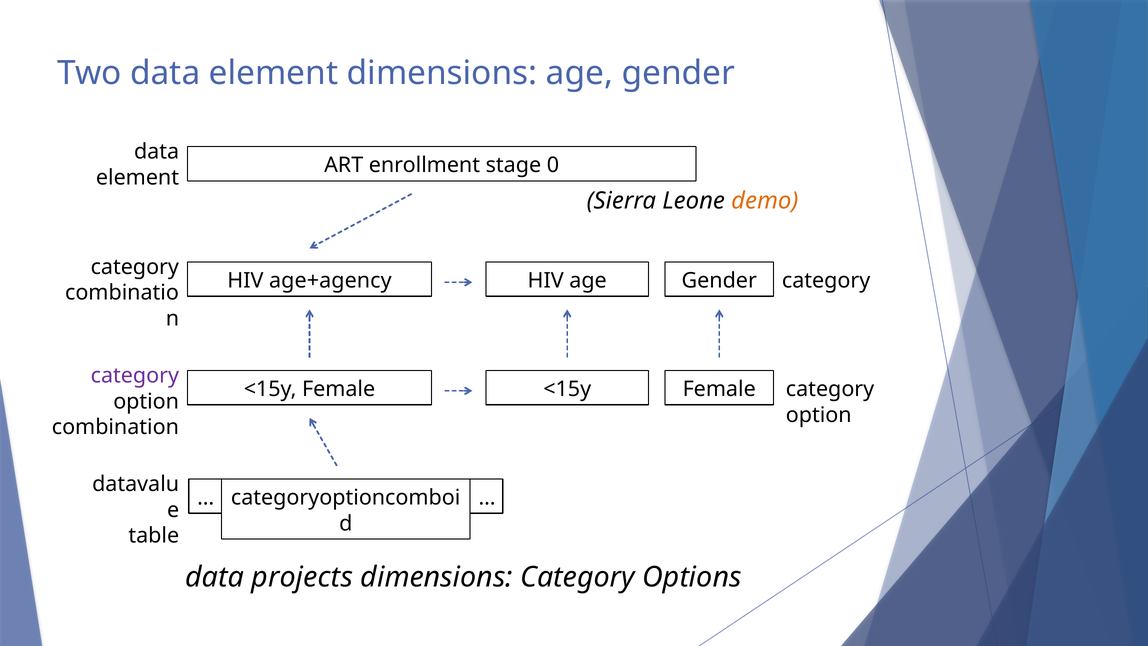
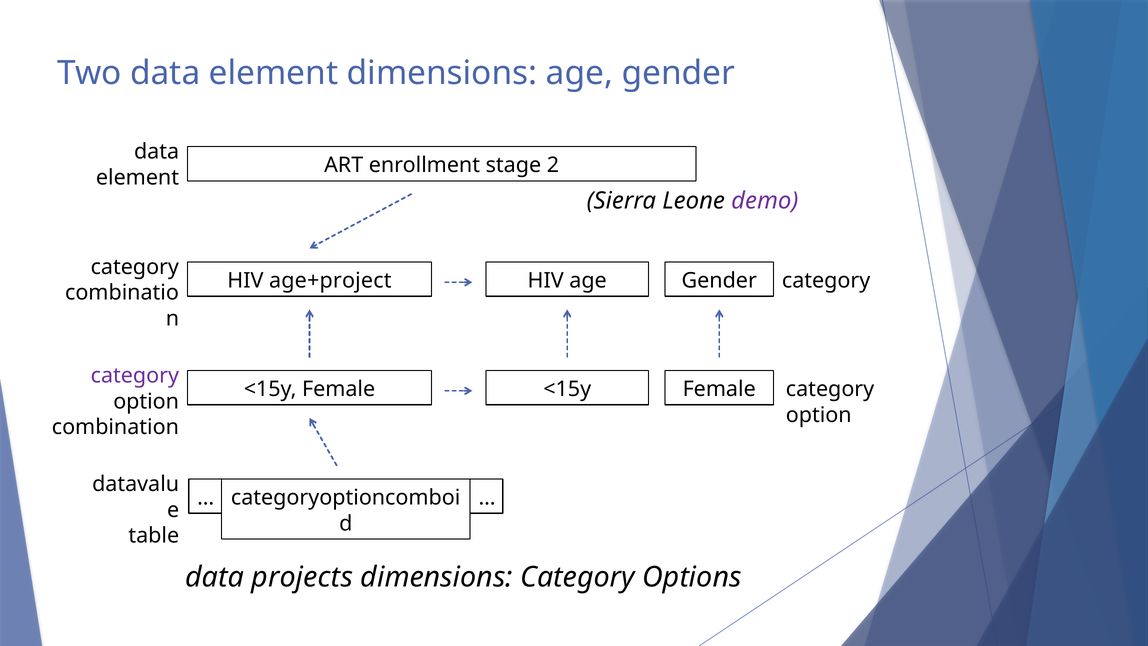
0: 0 -> 2
demo colour: orange -> purple
age+agency: age+agency -> age+project
